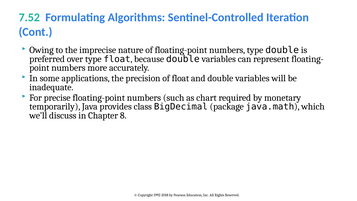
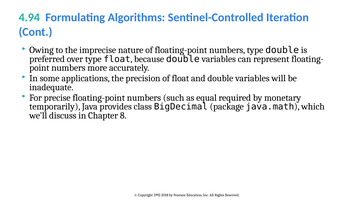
7.52: 7.52 -> 4.94
chart: chart -> equal
